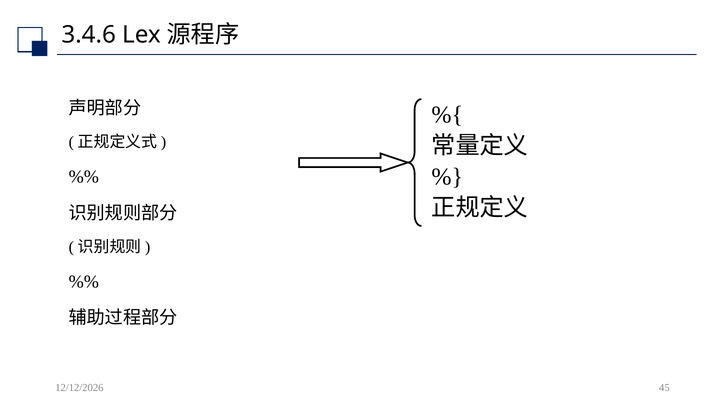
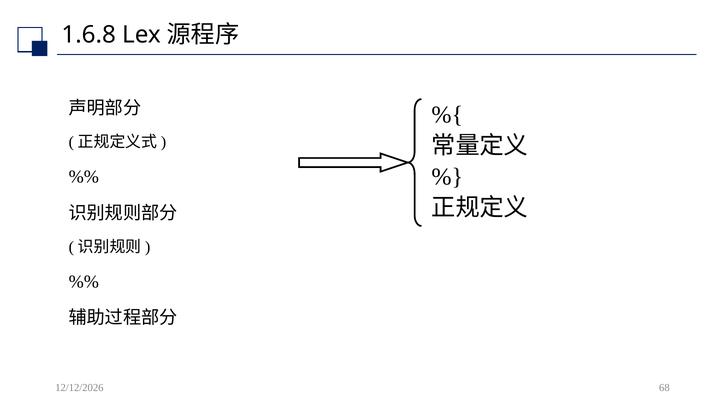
3.4.6: 3.4.6 -> 1.6.8
45: 45 -> 68
